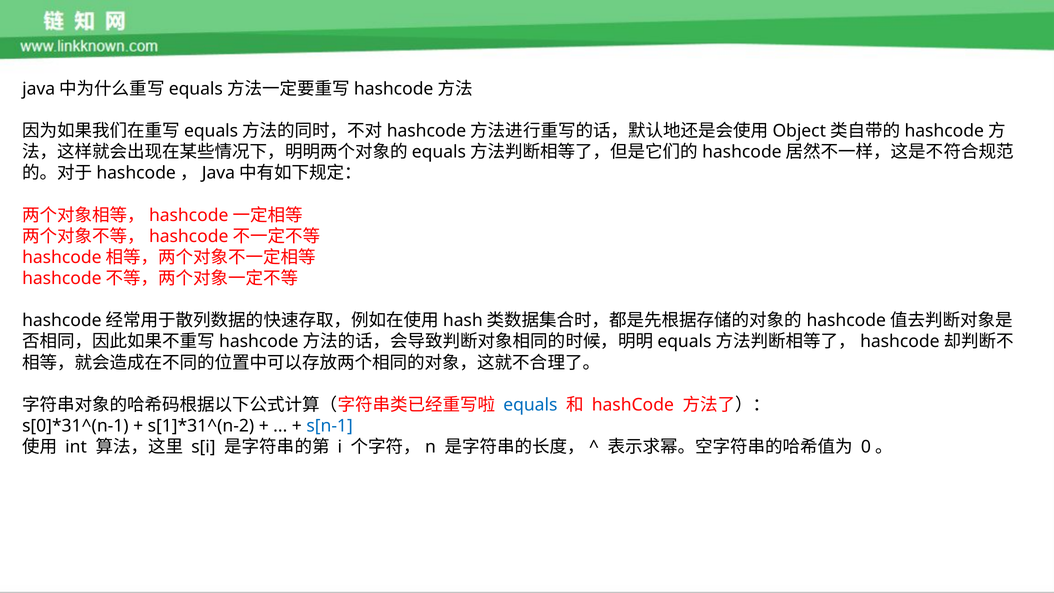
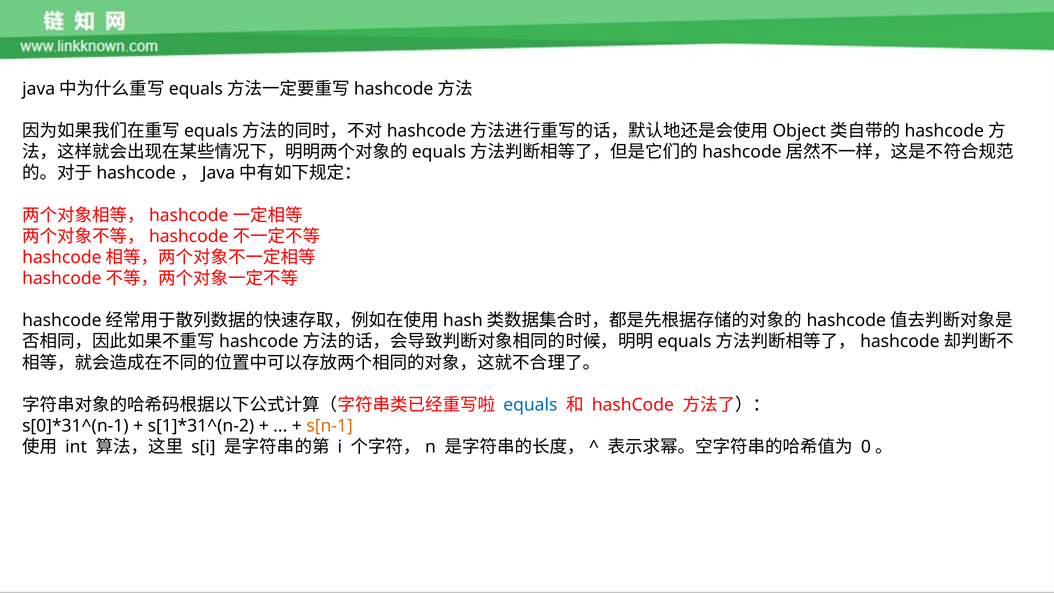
s[n-1 colour: blue -> orange
